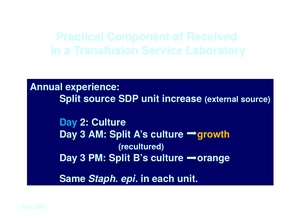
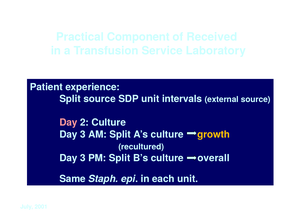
Annual: Annual -> Patient
increase: increase -> intervals
Day at (68, 122) colour: light blue -> pink
orange: orange -> overall
